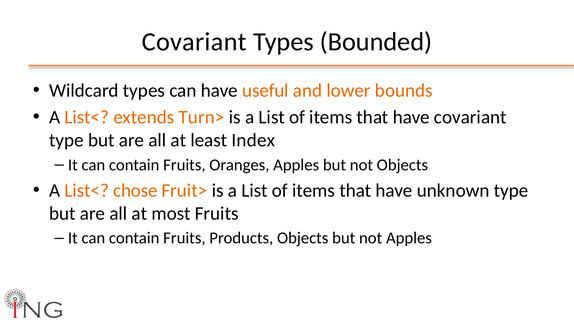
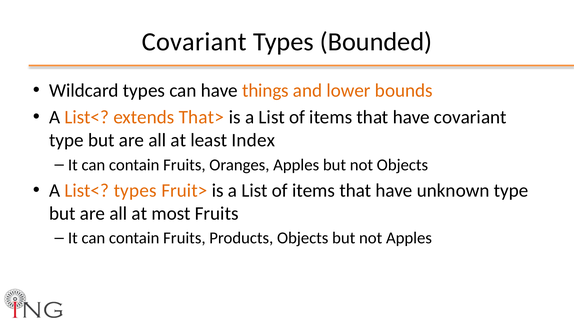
useful: useful -> things
Turn>: Turn> -> That>
List< chose: chose -> types
